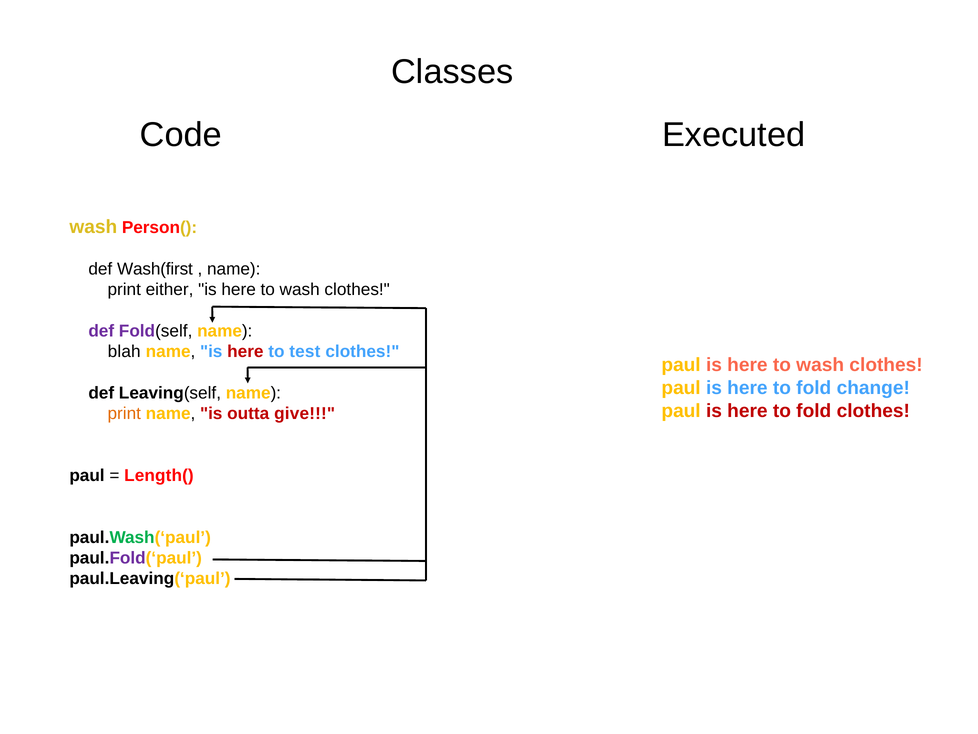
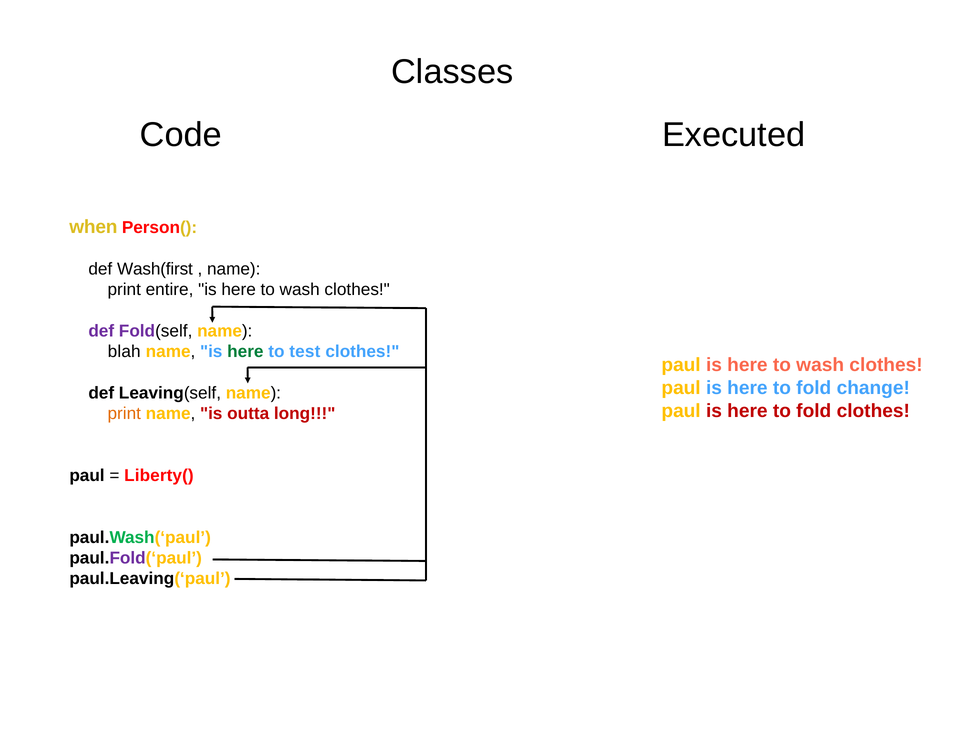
wash at (93, 227): wash -> when
either: either -> entire
here at (245, 351) colour: red -> green
give: give -> long
Length(: Length( -> Liberty(
